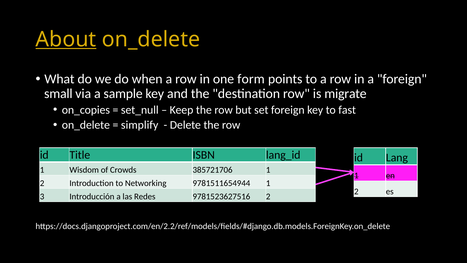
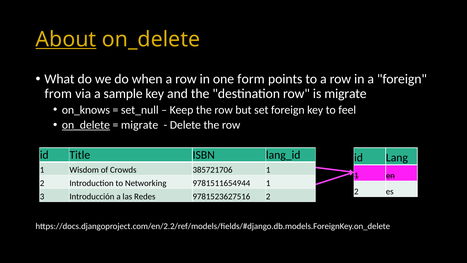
small: small -> from
on_copies: on_copies -> on_knows
fast: fast -> feel
on_delete at (86, 125) underline: none -> present
simplify at (140, 125): simplify -> migrate
